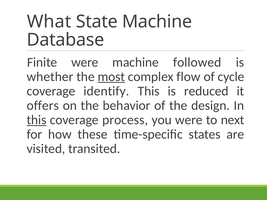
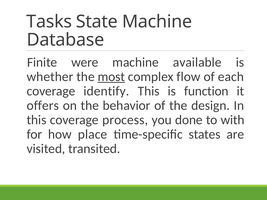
What: What -> Tasks
followed: followed -> available
cycle: cycle -> each
reduced: reduced -> function
this at (37, 120) underline: present -> none
you were: were -> done
next: next -> with
these: these -> place
